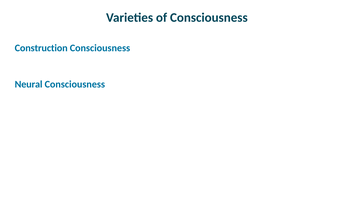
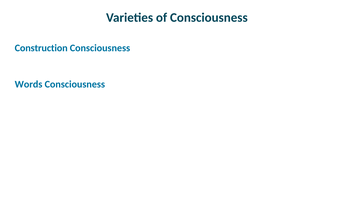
Neural: Neural -> Words
